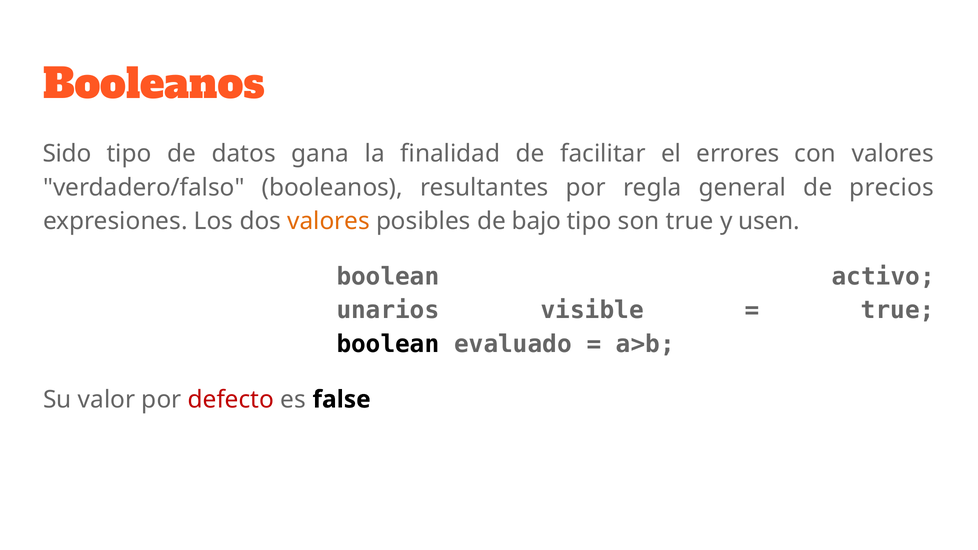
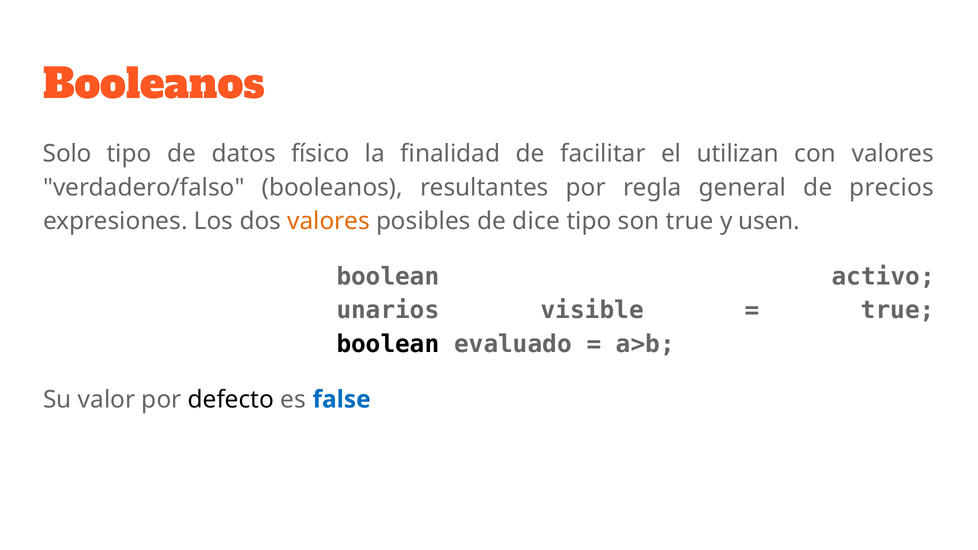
Sido: Sido -> Solo
gana: gana -> físico
errores: errores -> utilizan
bajo: bajo -> dice
defecto colour: red -> black
false colour: black -> blue
